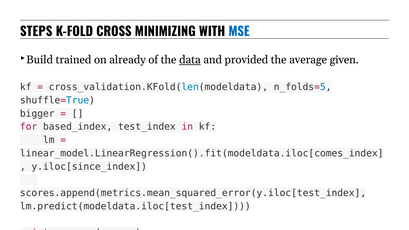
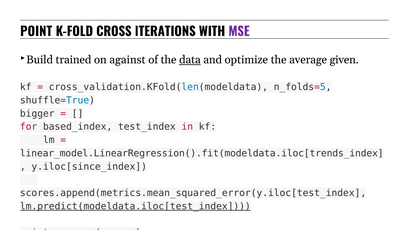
STEPS: STEPS -> POINT
MINIMIZING: MINIMIZING -> ITERATIONS
MSE colour: blue -> purple
already: already -> against
provided: provided -> optimize
linear_model.LinearRegression().fit(modeldata.iloc[comes_index: linear_model.LinearRegression().fit(modeldata.iloc[comes_index -> linear_model.LinearRegression().fit(modeldata.iloc[trends_index
lm.predict(modeldata.iloc[test_index underline: none -> present
